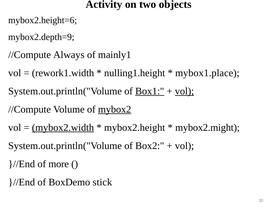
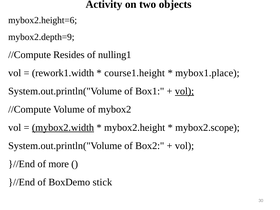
Always: Always -> Resides
mainly1: mainly1 -> nulling1
nulling1.height: nulling1.height -> course1.height
Box1 underline: present -> none
mybox2 underline: present -> none
mybox2.might: mybox2.might -> mybox2.scope
